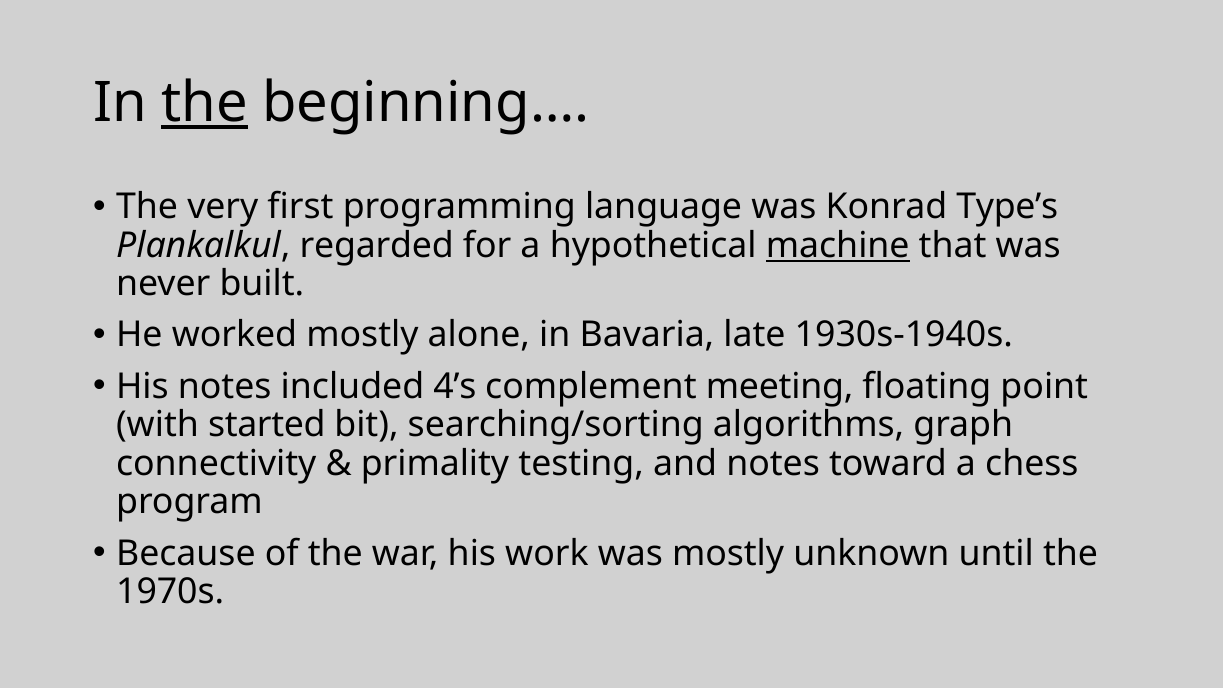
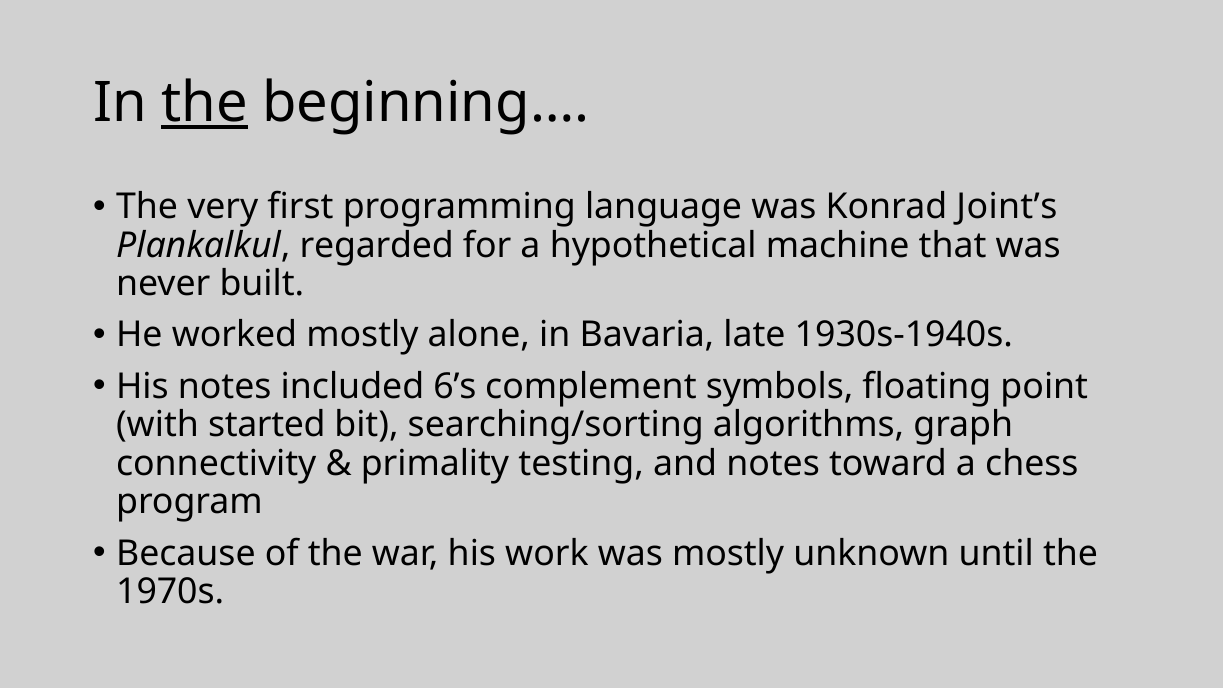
Type’s: Type’s -> Joint’s
machine underline: present -> none
4’s: 4’s -> 6’s
meeting: meeting -> symbols
